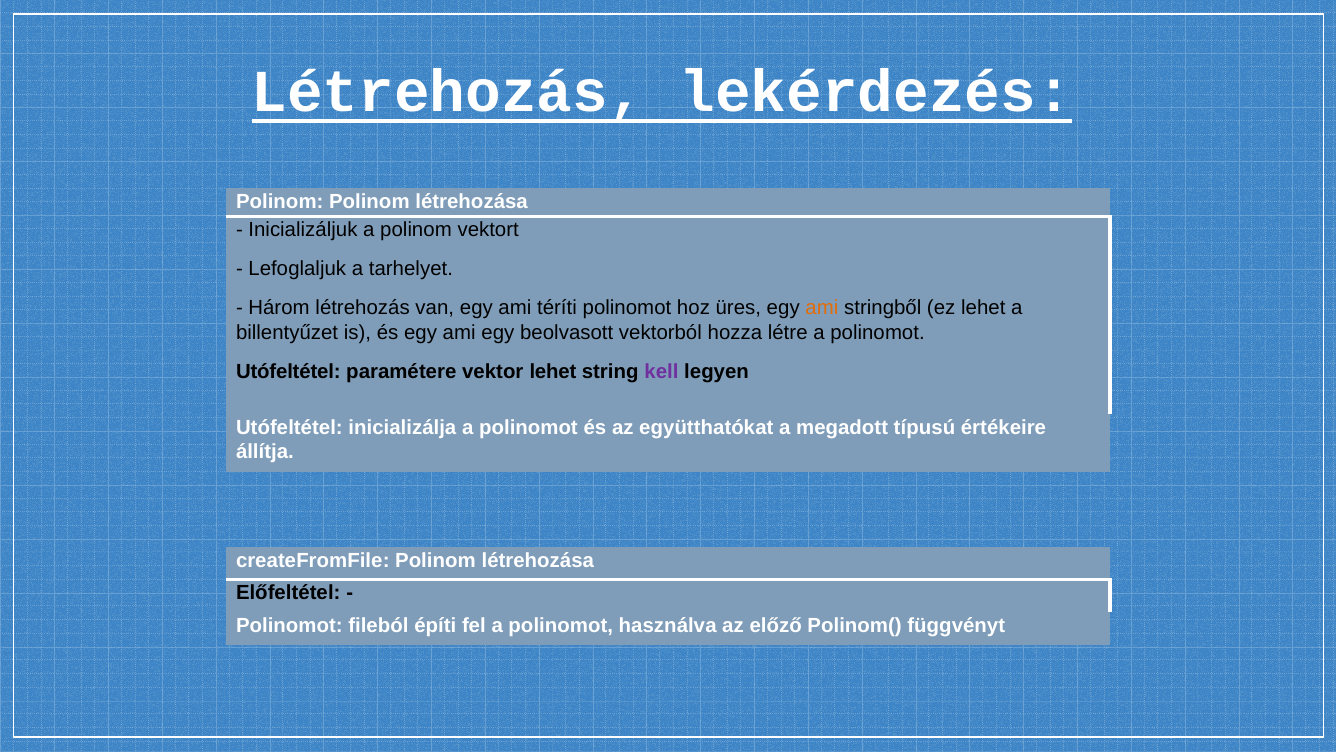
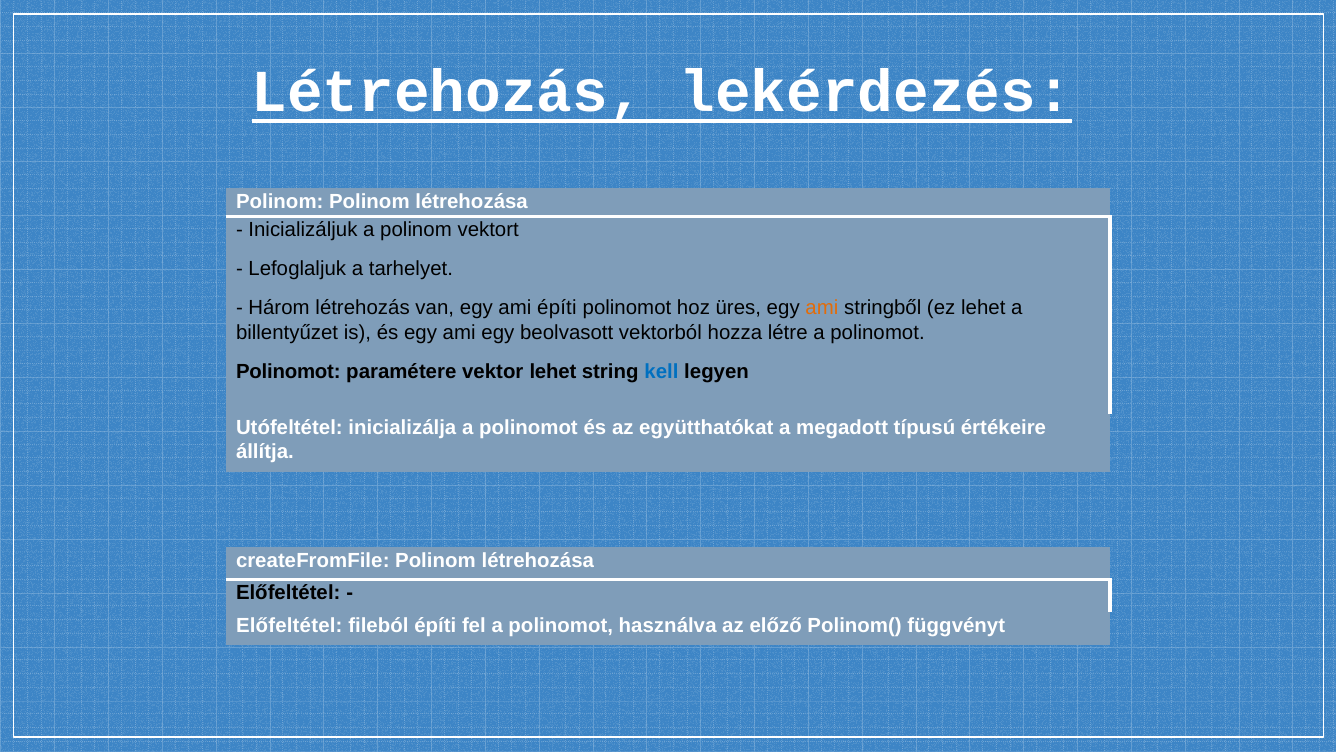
ami téríti: téríti -> építi
Utófeltétel at (288, 371): Utófeltétel -> Polinomot
kell colour: purple -> blue
Polinomot at (289, 625): Polinomot -> Előfeltétel
